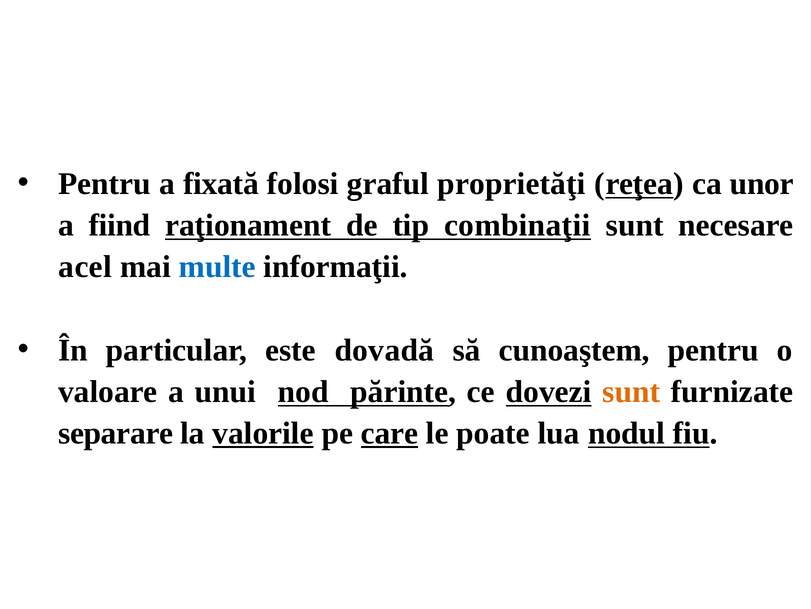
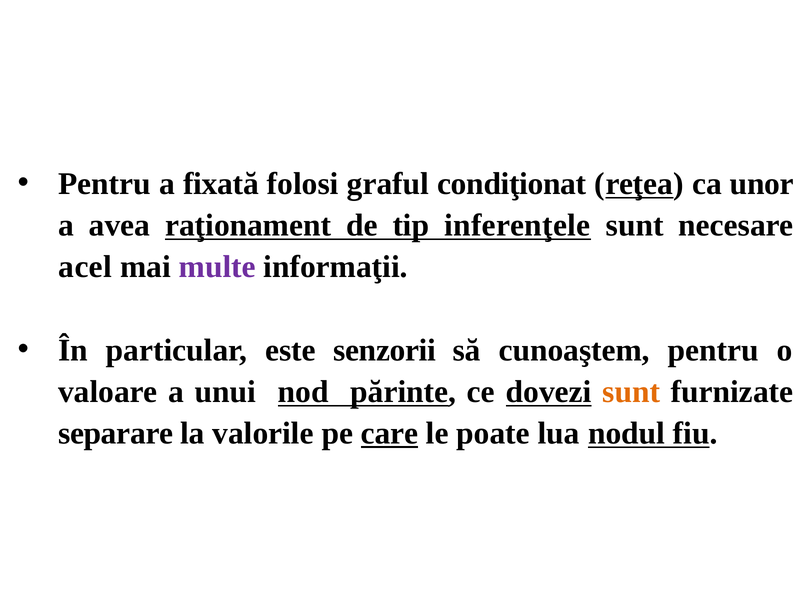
proprietăţi: proprietăţi -> condiţionat
fiind: fiind -> avea
combinaţii: combinaţii -> inferenţele
multe colour: blue -> purple
dovadă: dovadă -> senzorii
valorile underline: present -> none
